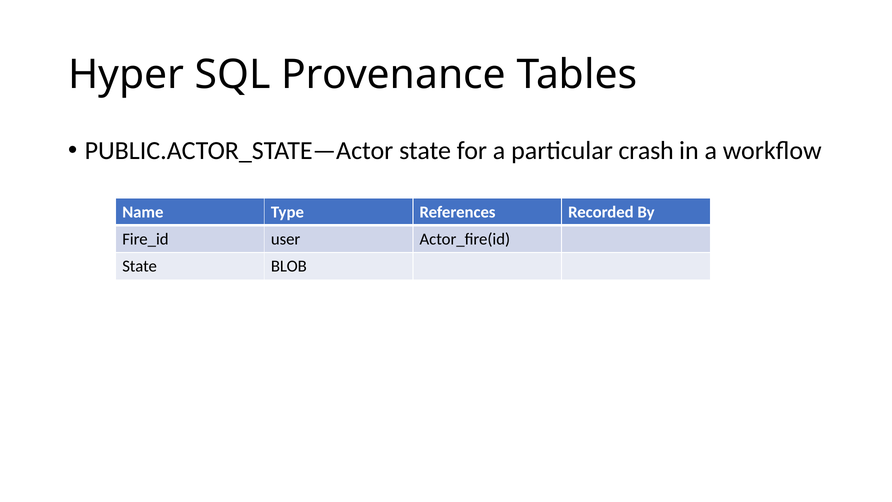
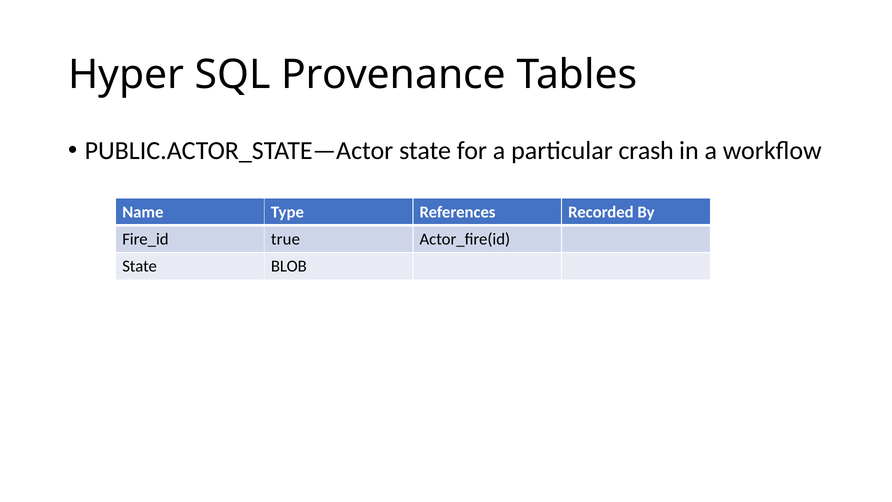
user: user -> true
